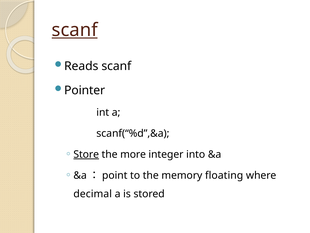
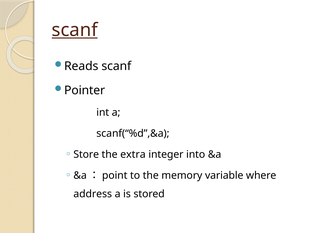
Store underline: present -> none
more: more -> extra
floating: floating -> variable
decimal: decimal -> address
